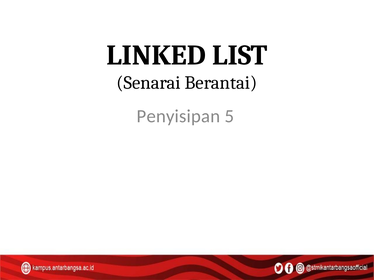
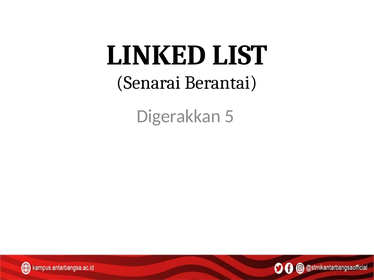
Penyisipan: Penyisipan -> Digerakkan
